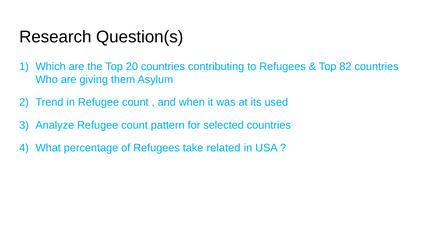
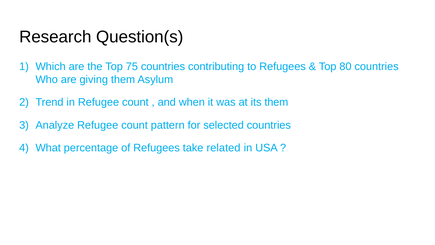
20: 20 -> 75
82: 82 -> 80
its used: used -> them
